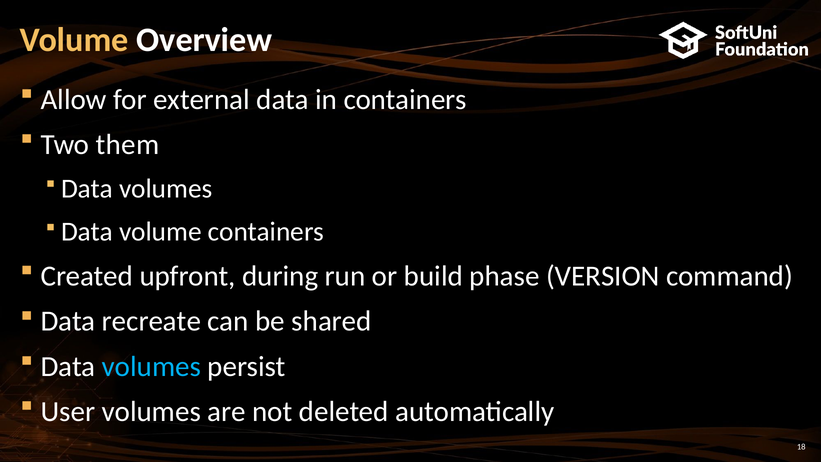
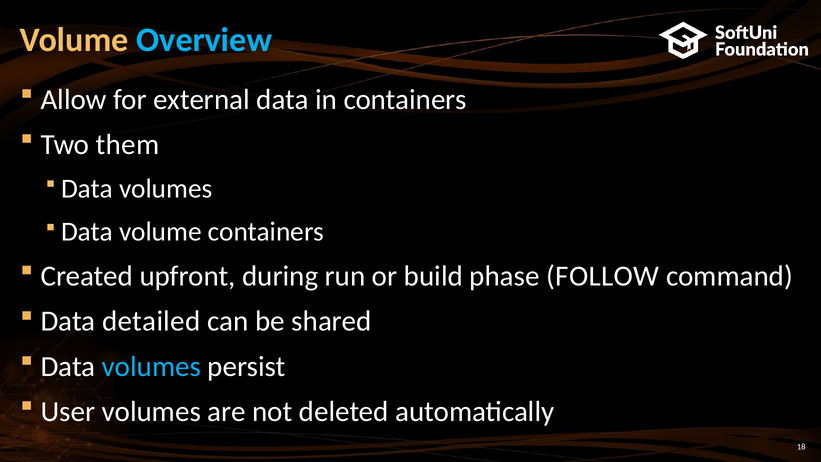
Overview colour: white -> light blue
VERSION: VERSION -> FOLLOW
recreate: recreate -> detailed
